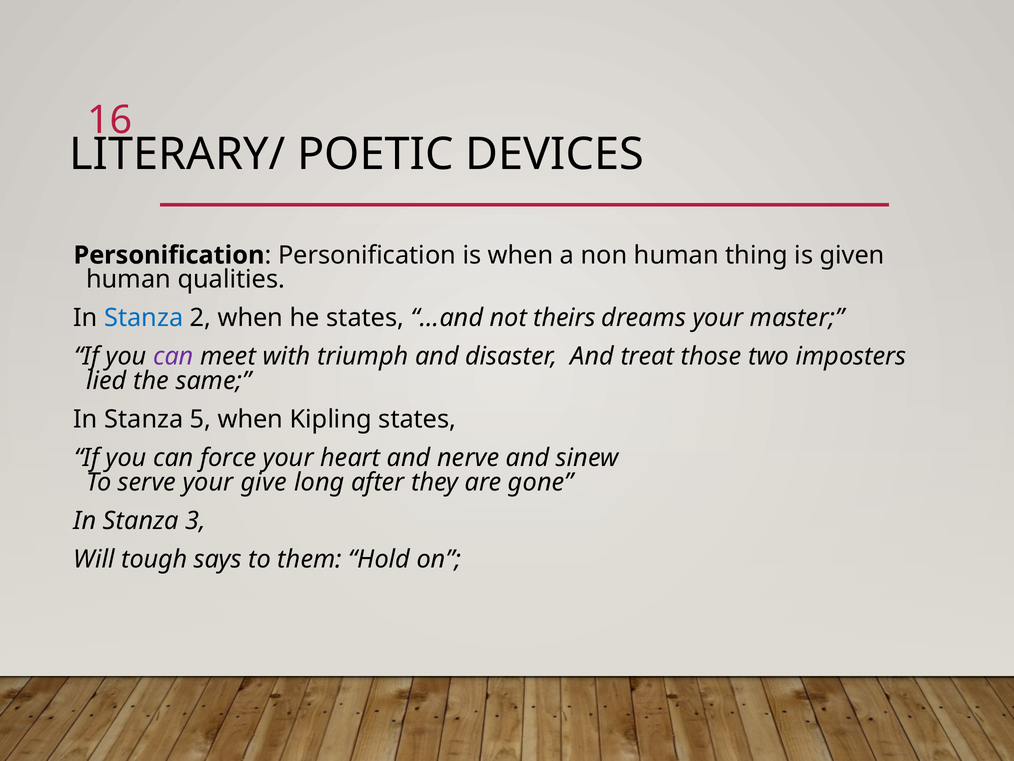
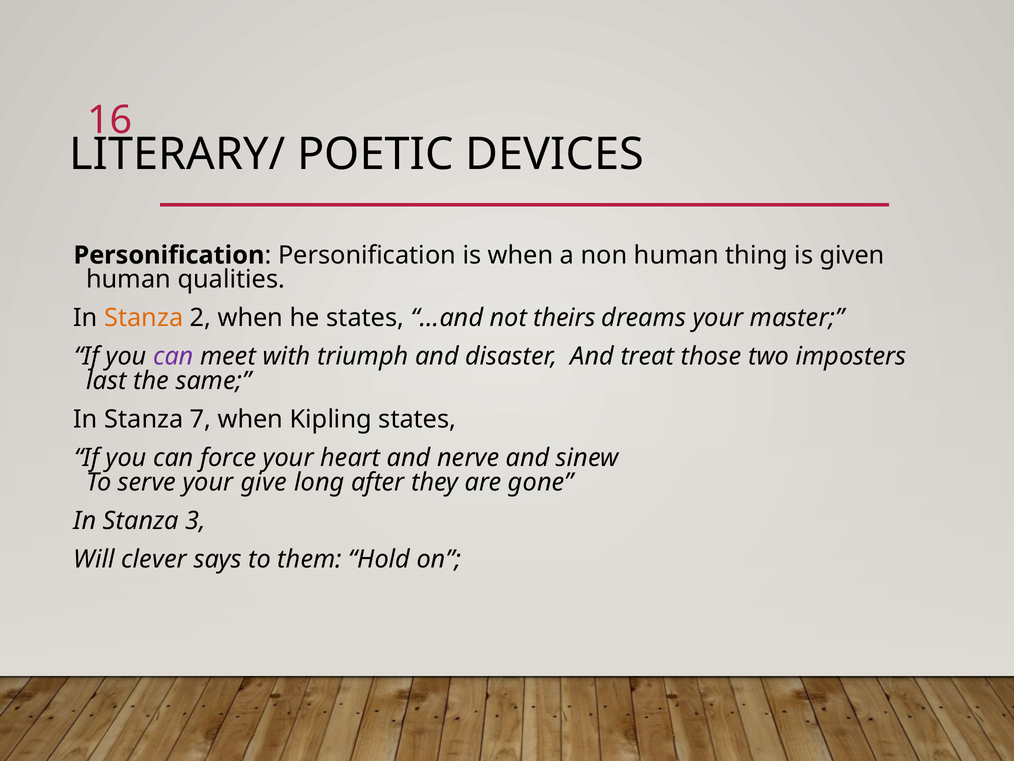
Stanza at (144, 318) colour: blue -> orange
lied: lied -> last
5: 5 -> 7
tough: tough -> clever
